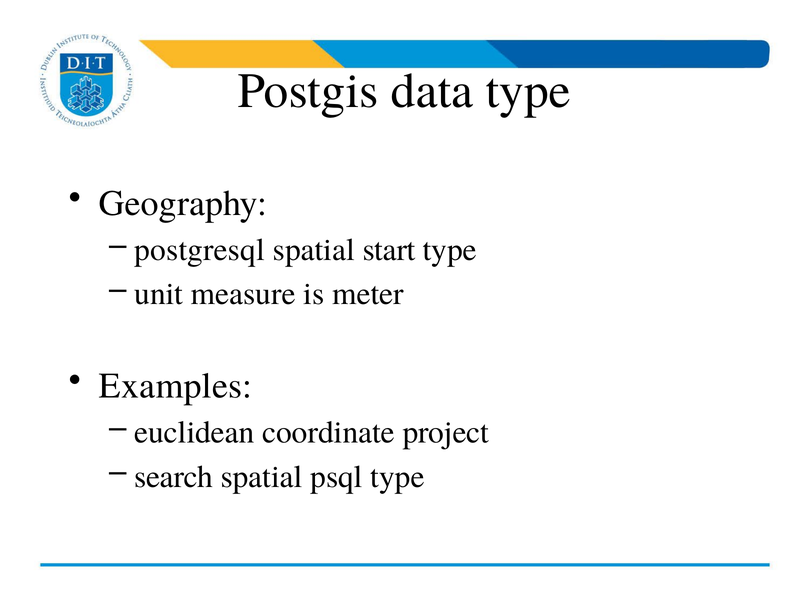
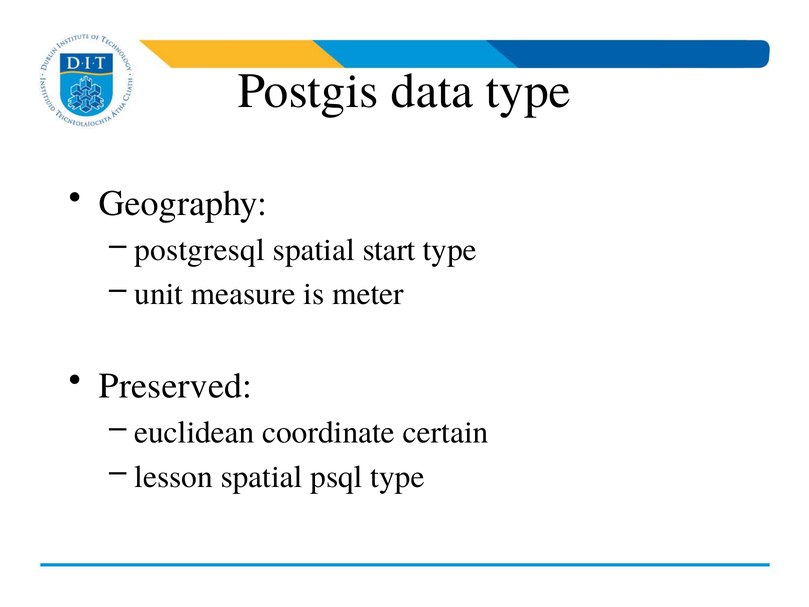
Examples: Examples -> Preserved
project: project -> certain
search: search -> lesson
